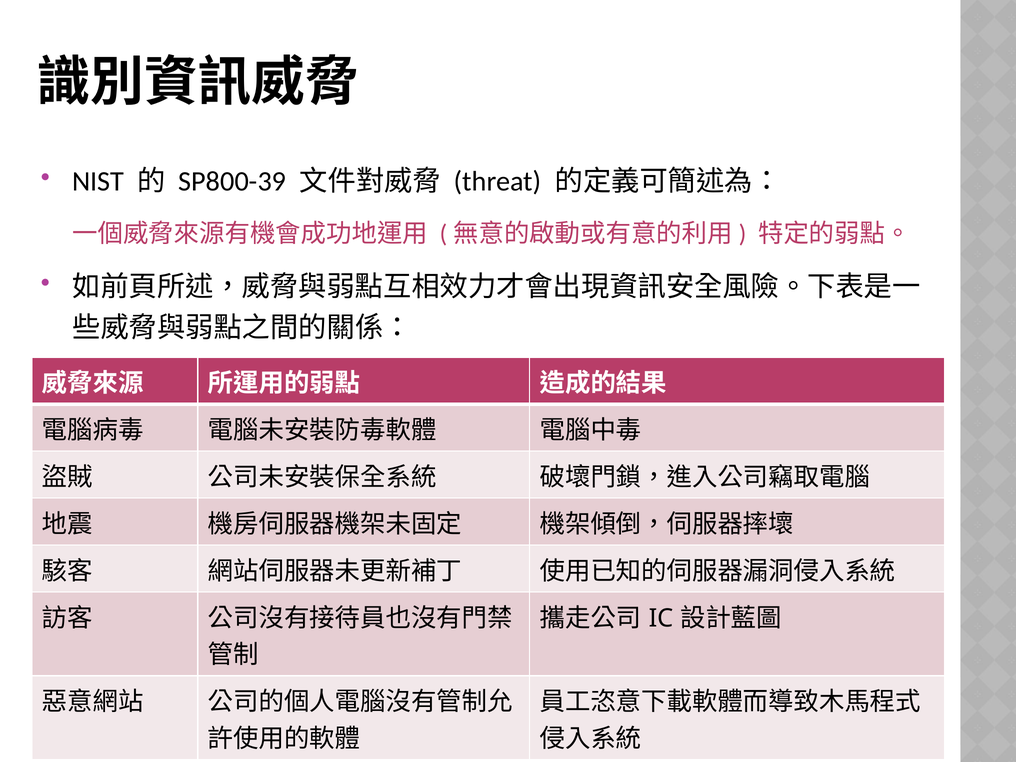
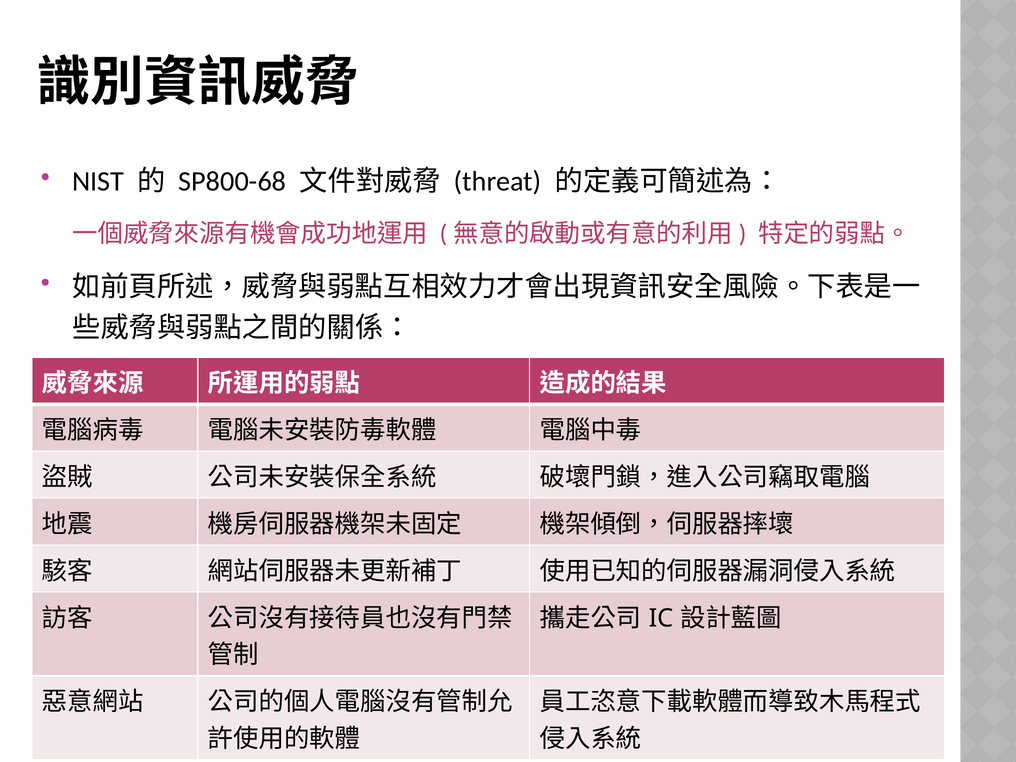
SP800-39: SP800-39 -> SP800-68
